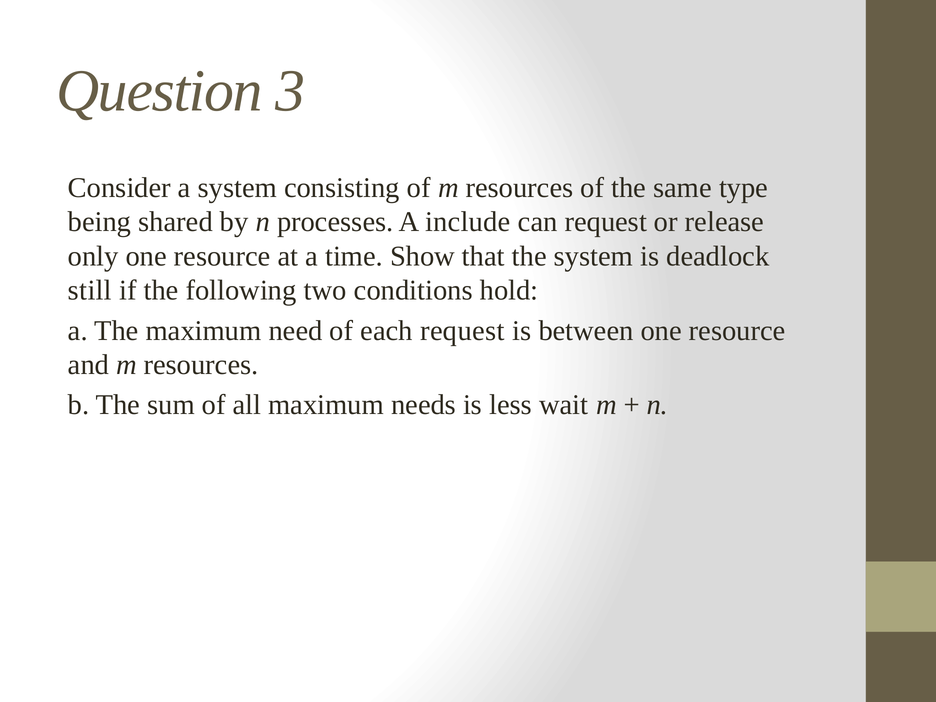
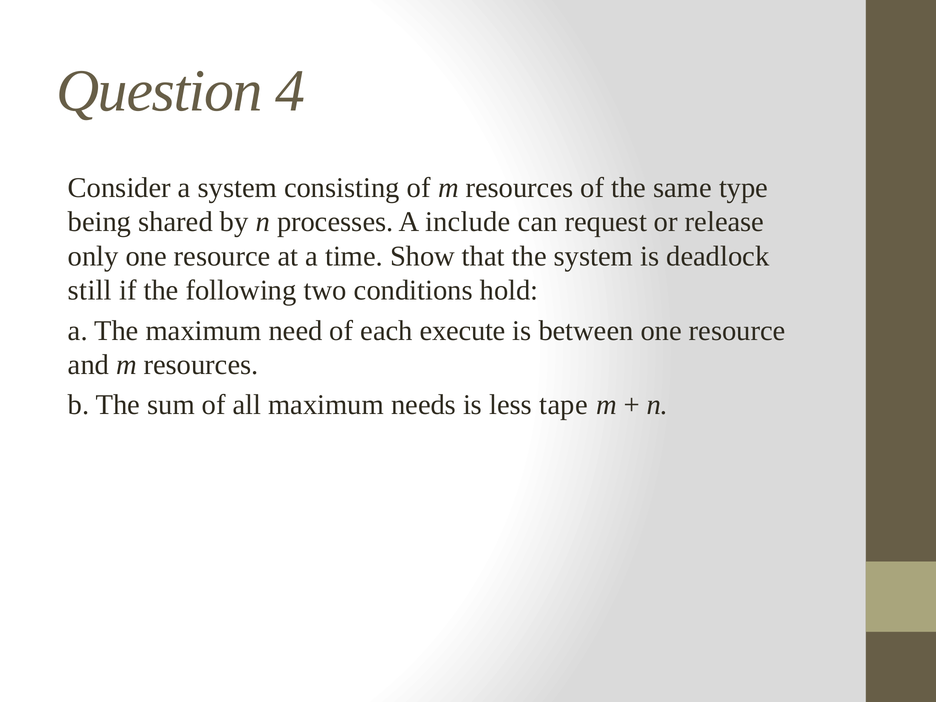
3: 3 -> 4
each request: request -> execute
wait: wait -> tape
